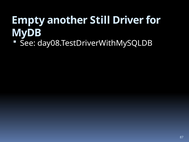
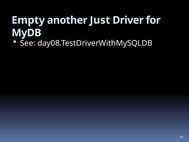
Still: Still -> Just
